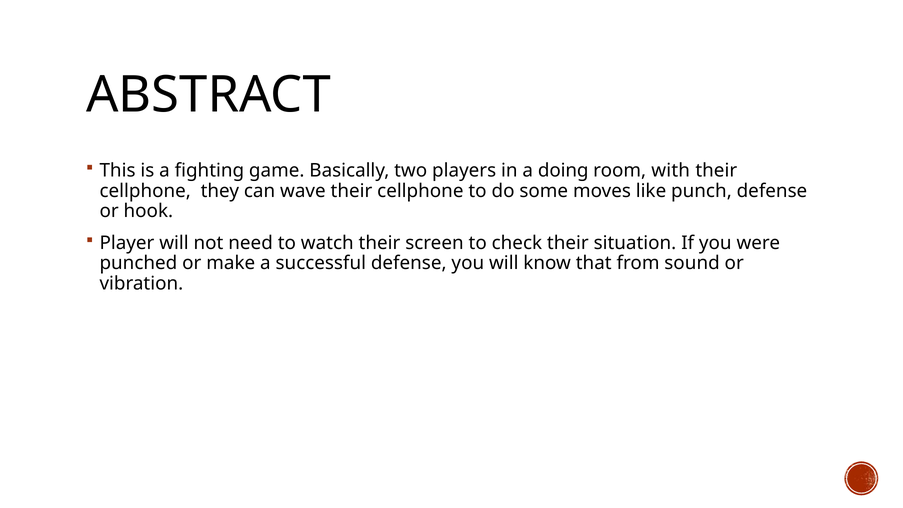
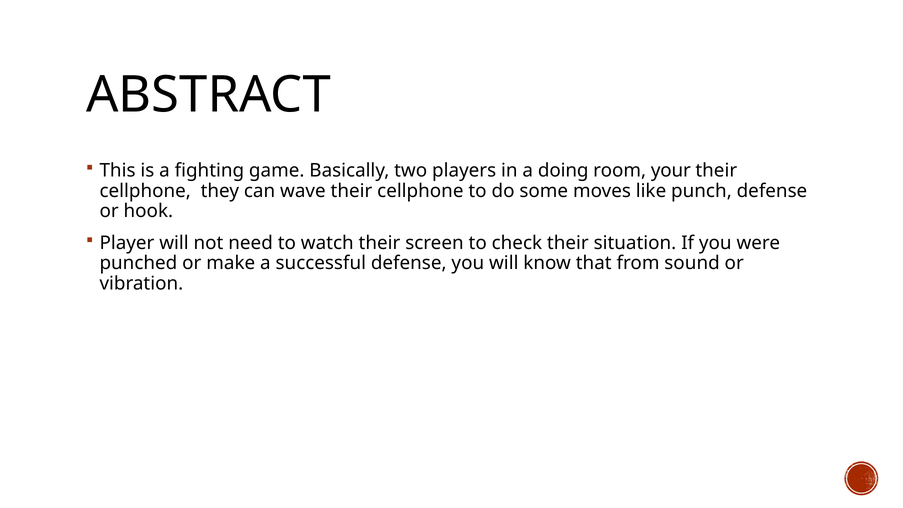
with: with -> your
